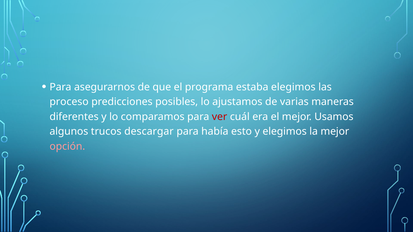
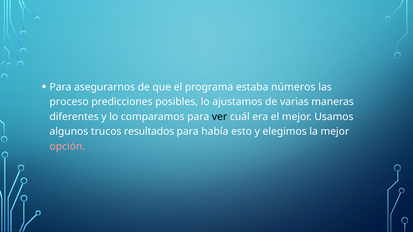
estaba elegimos: elegimos -> números
ver colour: red -> black
descargar: descargar -> resultados
